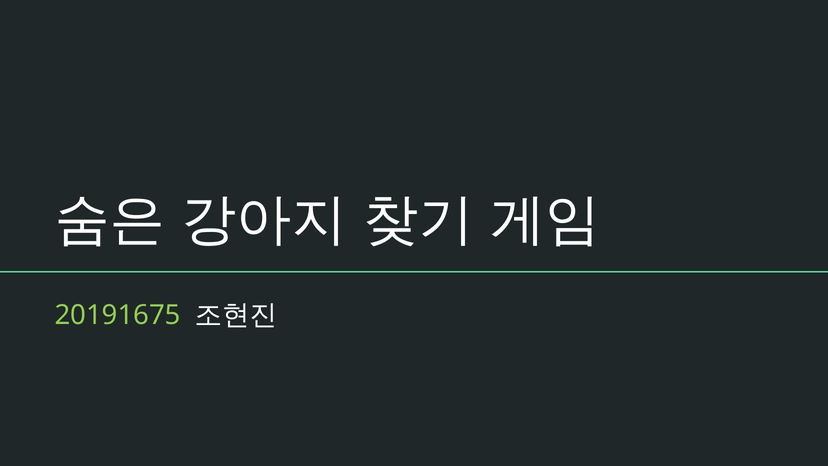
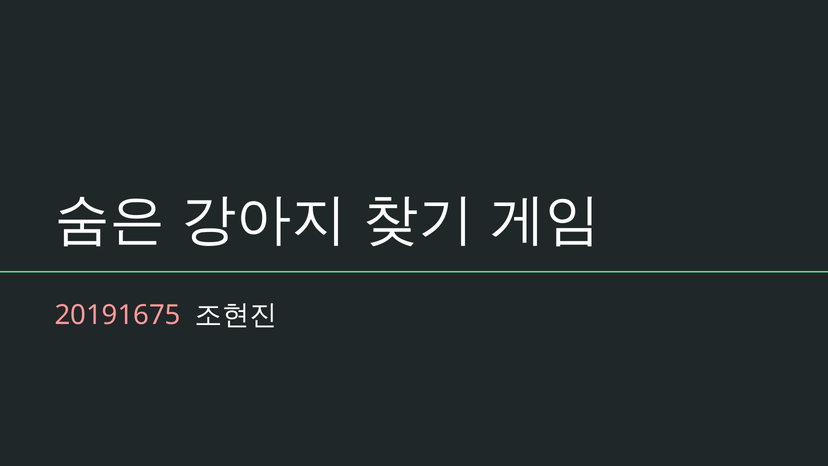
20191675 colour: light green -> pink
